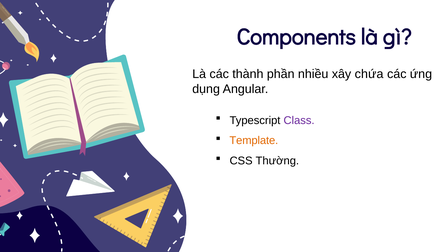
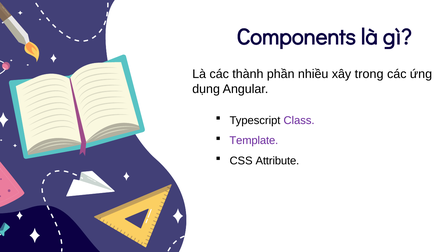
chứa: chứa -> trong
Template colour: orange -> purple
Thường: Thường -> Attribute
